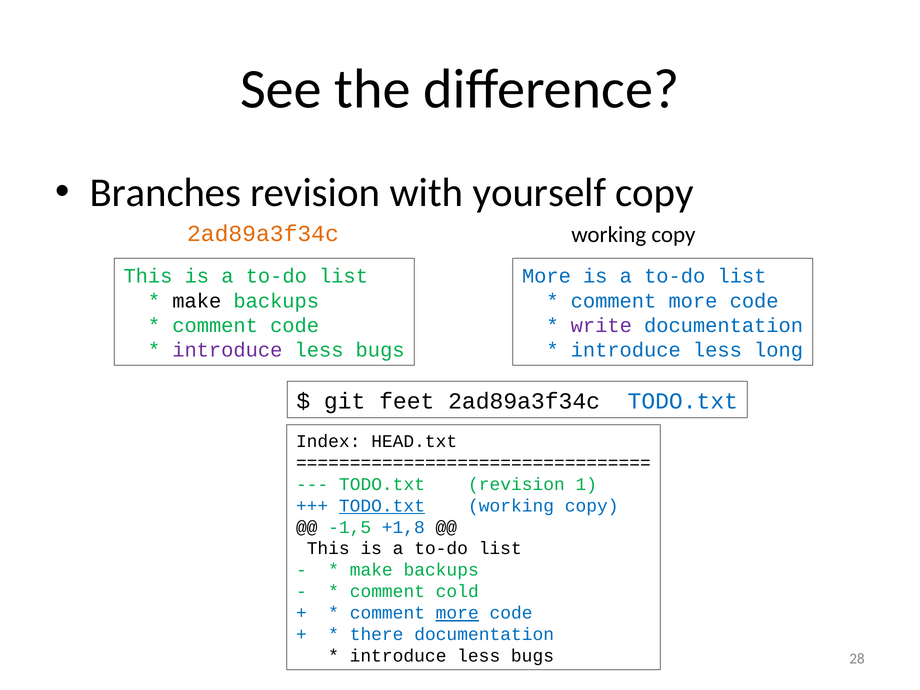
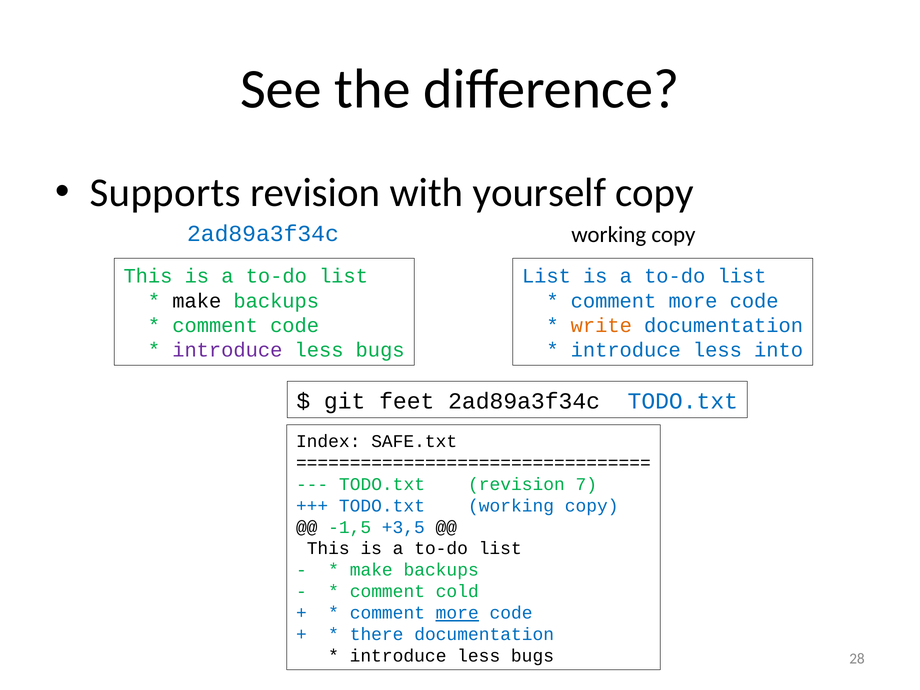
Branches: Branches -> Supports
2ad89a3f34c at (263, 234) colour: orange -> blue
More at (546, 276): More -> List
write colour: purple -> orange
long: long -> into
HEAD.txt: HEAD.txt -> SAFE.txt
1: 1 -> 7
TODO.txt at (382, 506) underline: present -> none
+1,8: +1,8 -> +3,5
